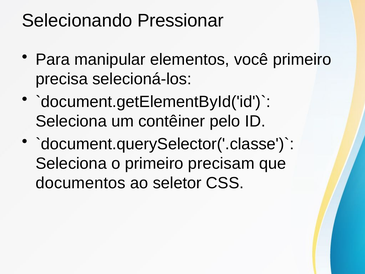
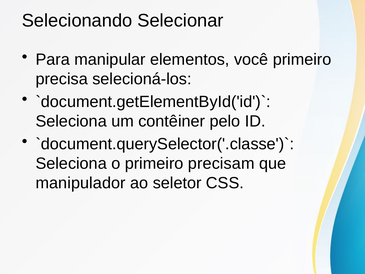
Pressionar: Pressionar -> Selecionar
documentos: documentos -> manipulador
